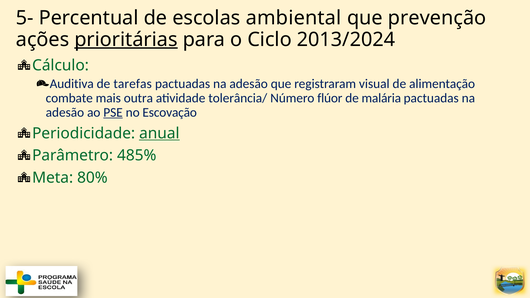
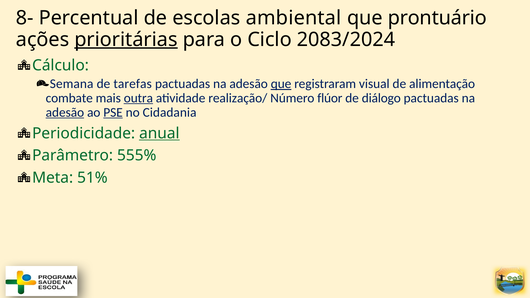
5-: 5- -> 8-
prevenção: prevenção -> prontuário
2013/2024: 2013/2024 -> 2083/2024
Auditiva: Auditiva -> Semana
que at (281, 84) underline: none -> present
outra underline: none -> present
tolerância/: tolerância/ -> realização/
malária: malária -> diálogo
adesão at (65, 112) underline: none -> present
Escovação: Escovação -> Cidadania
485%: 485% -> 555%
80%: 80% -> 51%
